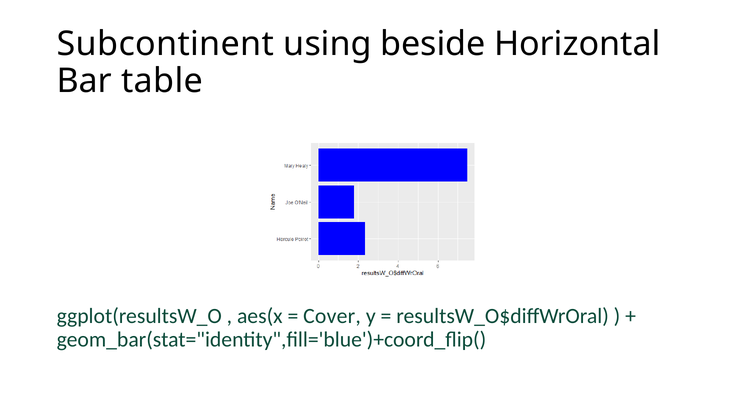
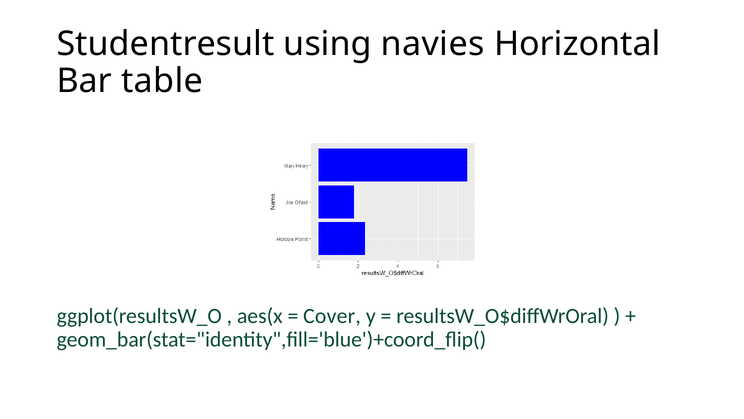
Subcontinent: Subcontinent -> Studentresult
beside: beside -> navies
